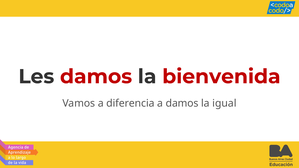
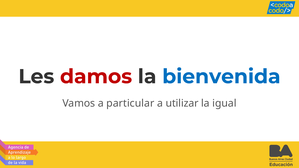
bienvenida colour: red -> blue
diferencia: diferencia -> particular
a damos: damos -> utilizar
